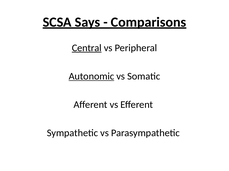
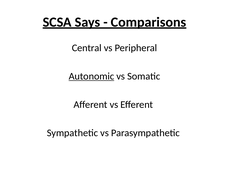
Central underline: present -> none
